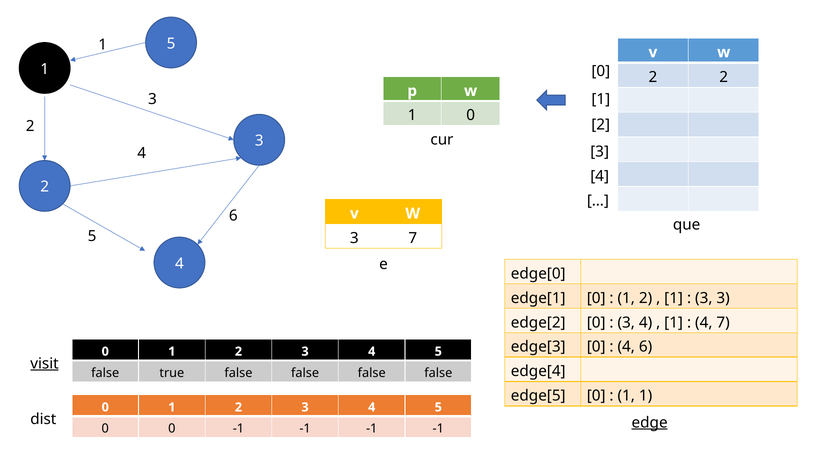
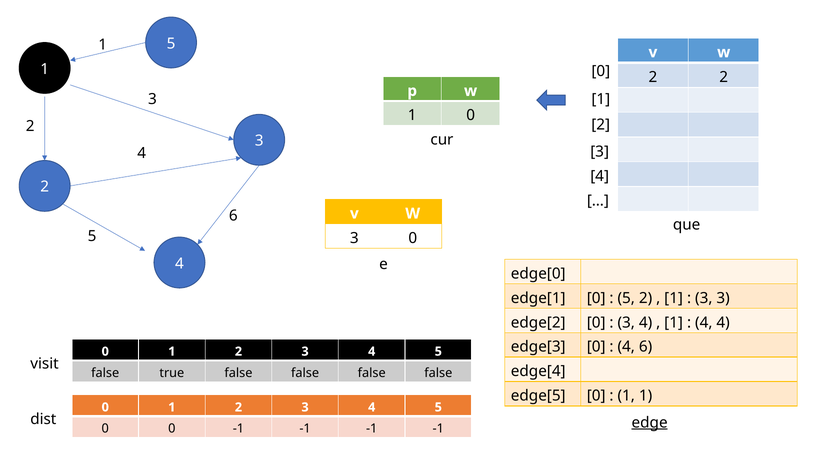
3 7: 7 -> 0
1 at (626, 298): 1 -> 5
4 7: 7 -> 4
visit underline: present -> none
